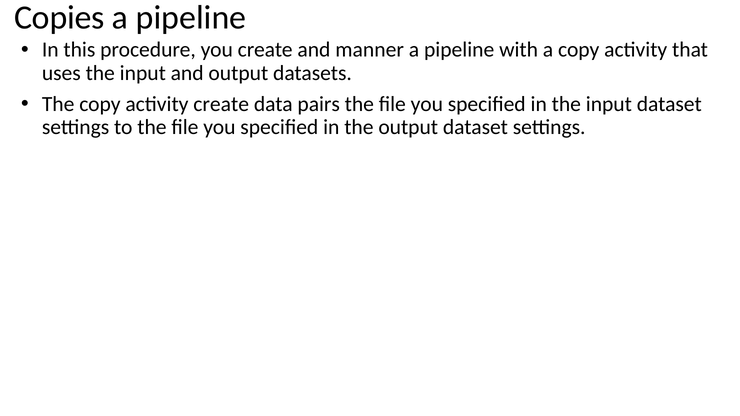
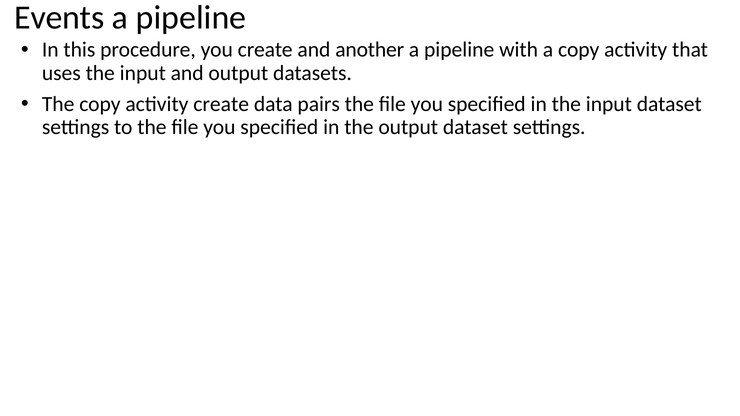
Copies: Copies -> Events
manner: manner -> another
